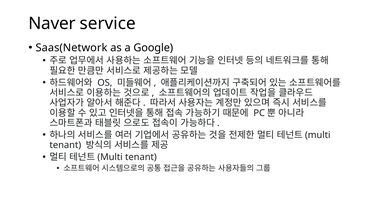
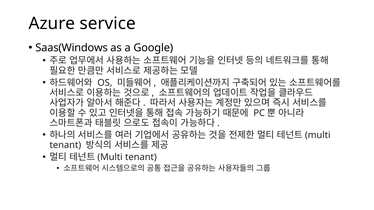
Naver: Naver -> Azure
Saas(Network: Saas(Network -> Saas(Windows
